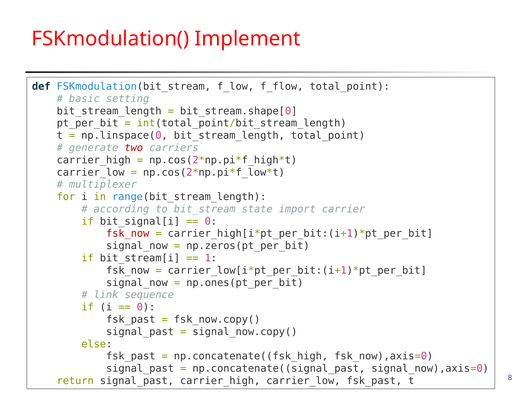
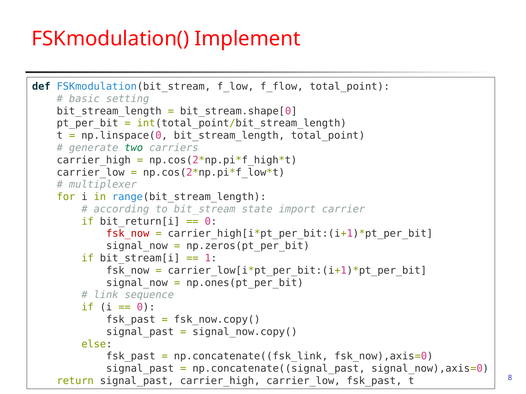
two colour: red -> green
bit_signal[i: bit_signal[i -> bit_return[i
np.concatenate((fsk_high: np.concatenate((fsk_high -> np.concatenate((fsk_link
